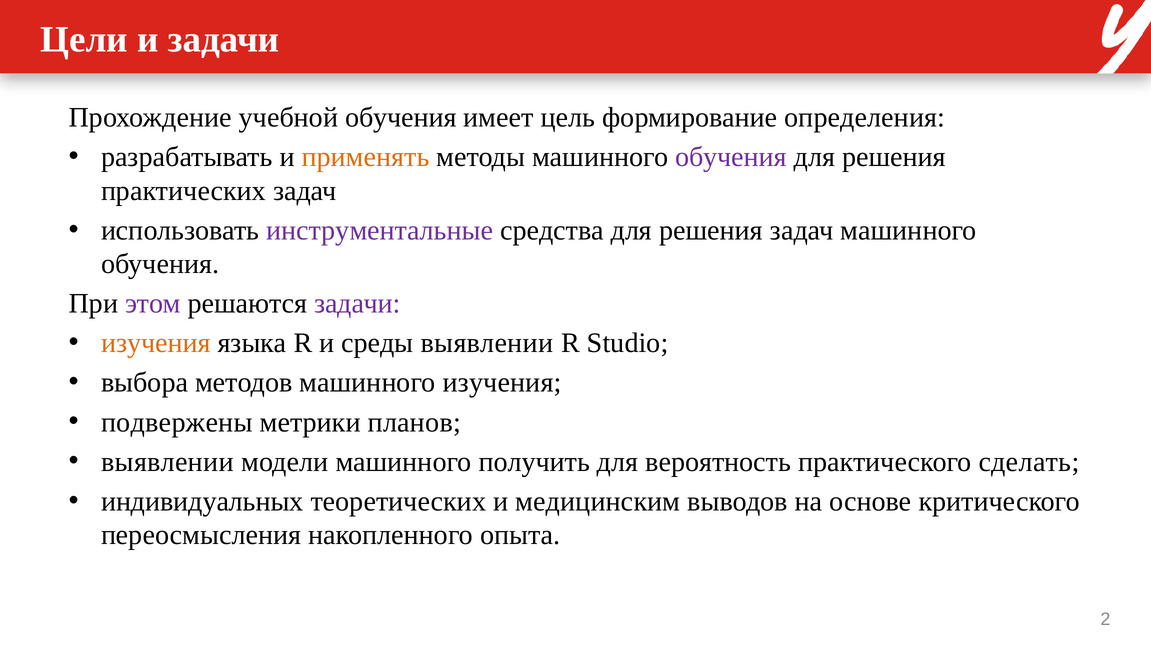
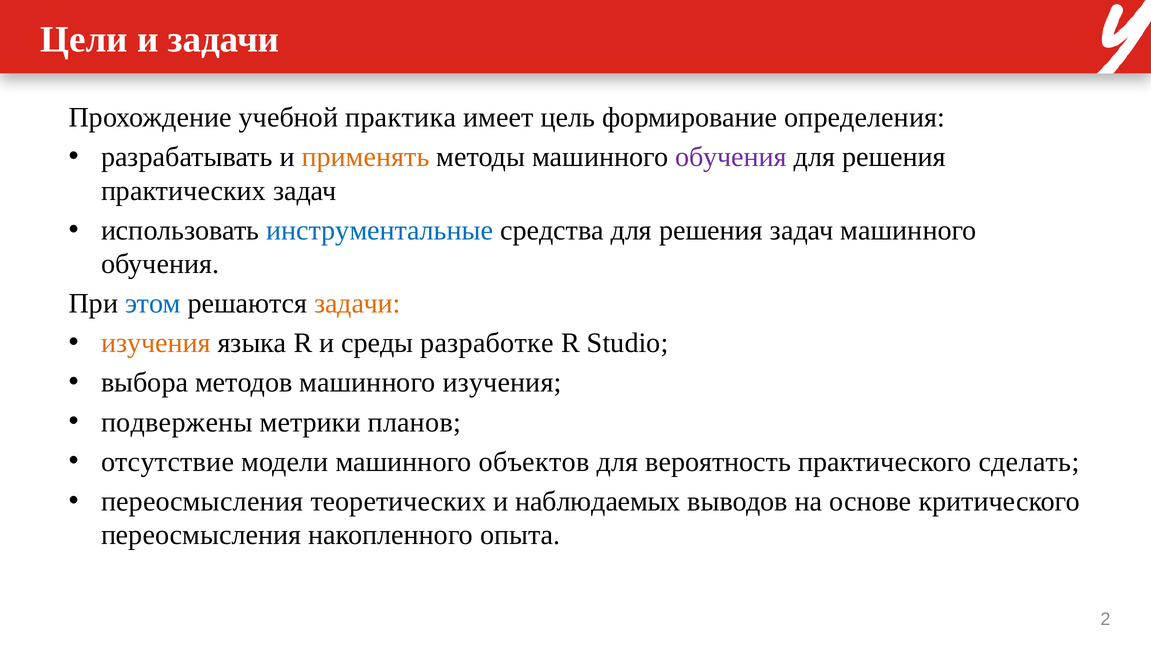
учебной обучения: обучения -> практика
инструментальные colour: purple -> blue
этом colour: purple -> blue
задачи at (357, 303) colour: purple -> orange
среды выявлении: выявлении -> разработке
выявлении at (168, 461): выявлении -> отсутствие
получить: получить -> объектов
индивидуальных at (202, 501): индивидуальных -> переосмысления
медицинским: медицинским -> наблюдаемых
